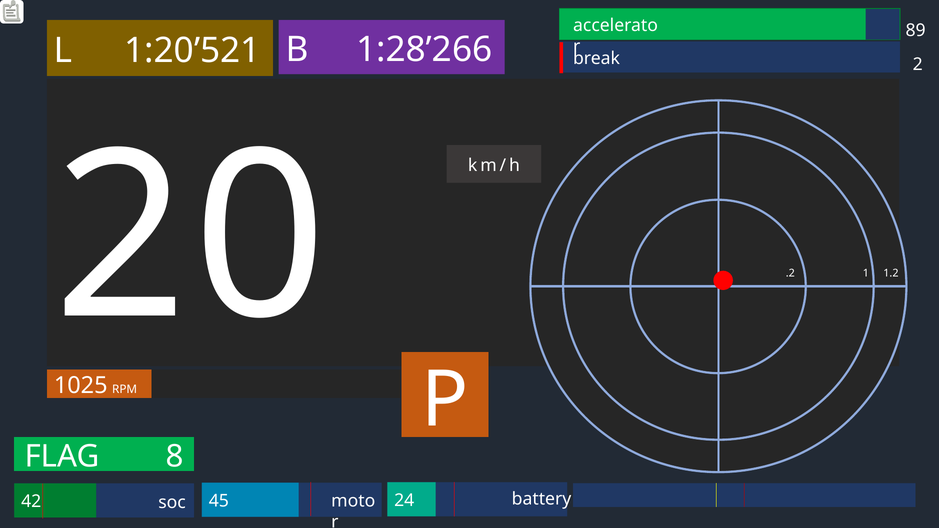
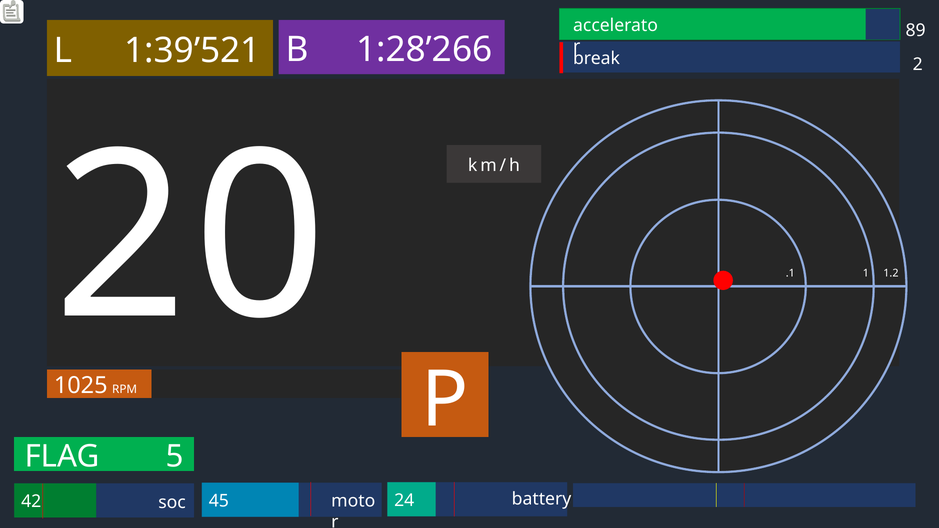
1:20’521: 1:20’521 -> 1:39’521
.2: .2 -> .1
8: 8 -> 5
